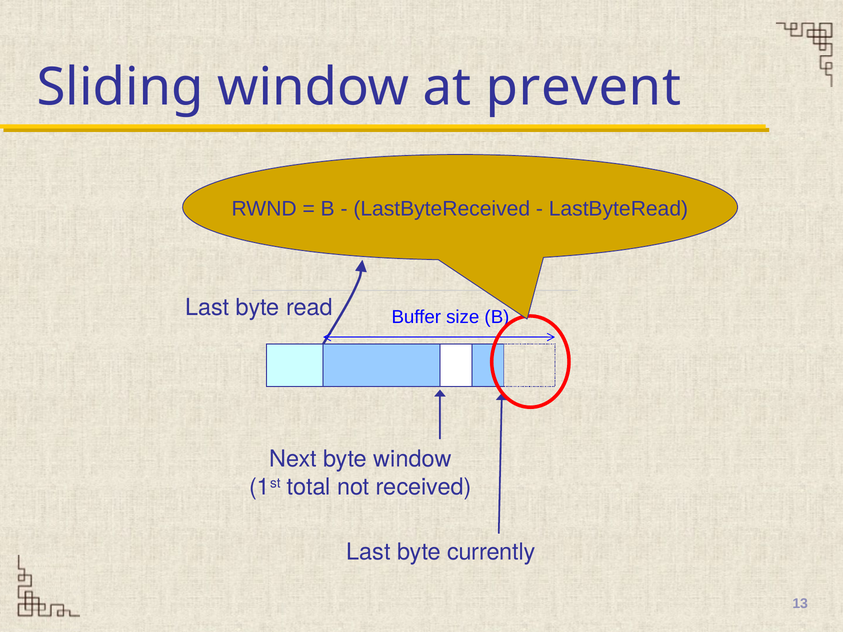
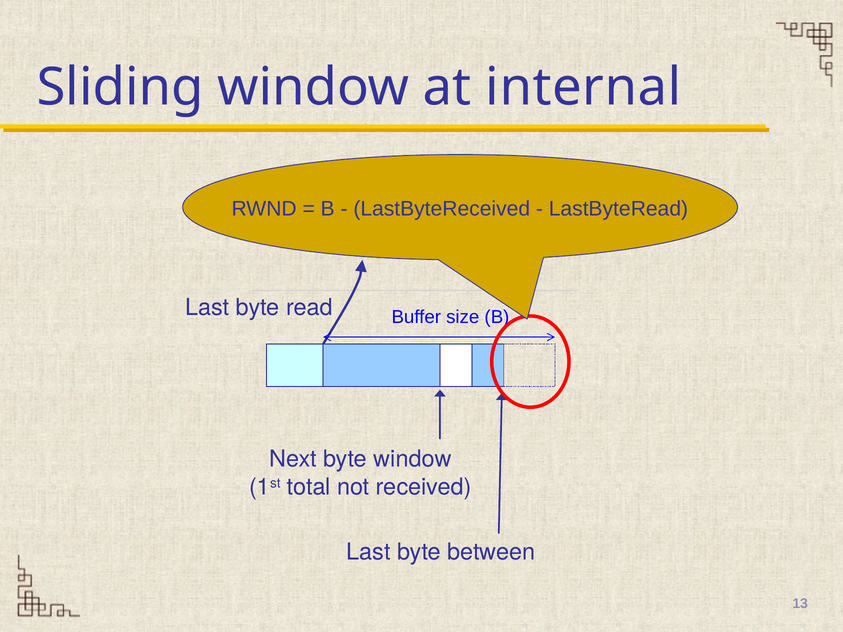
prevent: prevent -> internal
currently: currently -> between
